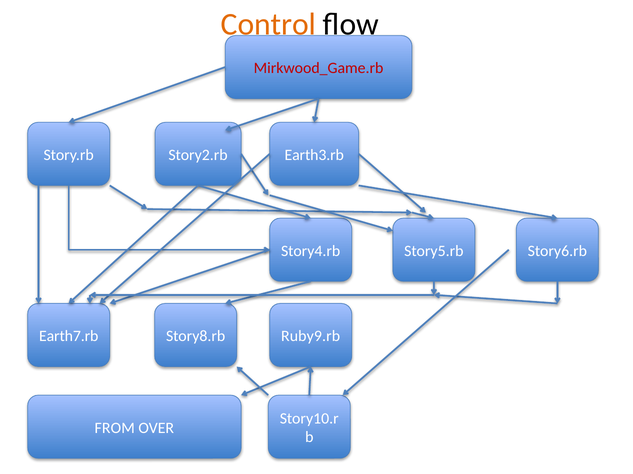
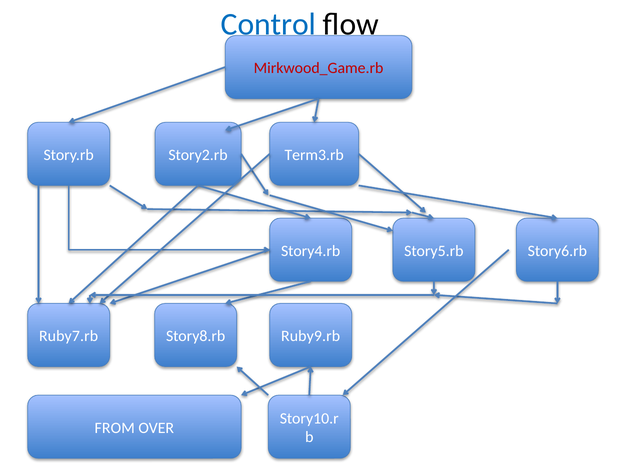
Control colour: orange -> blue
Earth3.rb: Earth3.rb -> Term3.rb
Earth7.rb: Earth7.rb -> Ruby7.rb
